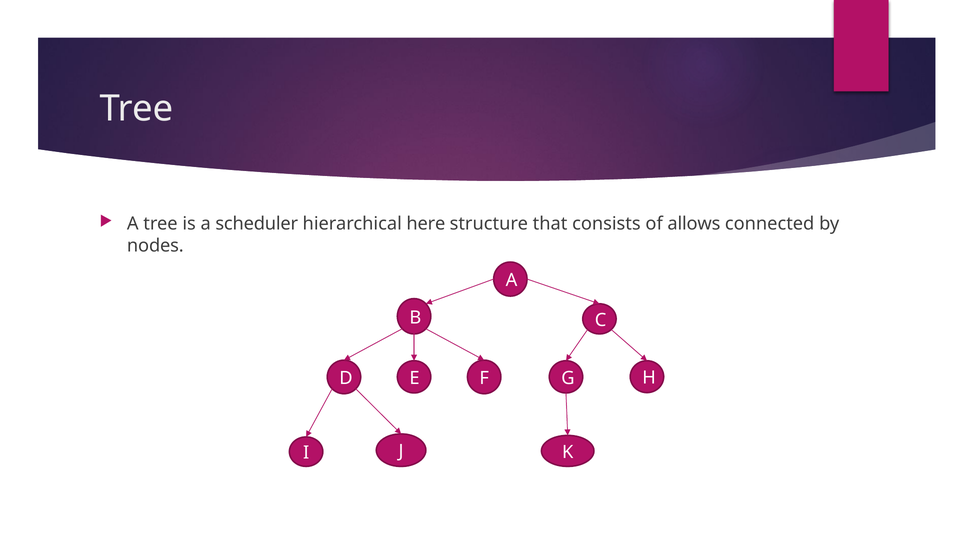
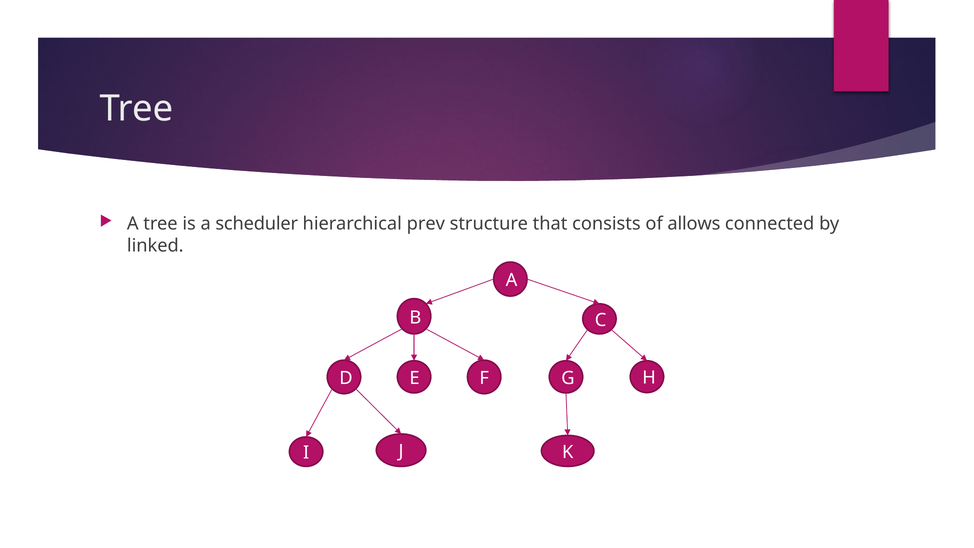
here: here -> prev
nodes: nodes -> linked
